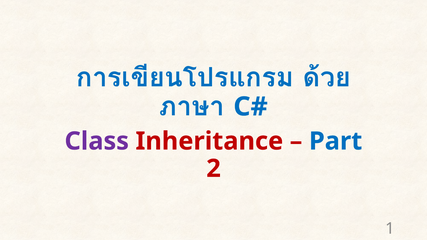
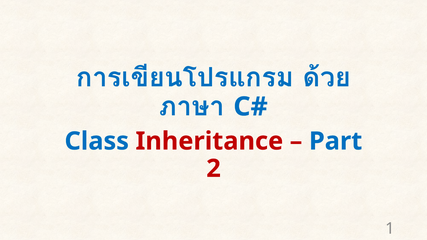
Class colour: purple -> blue
